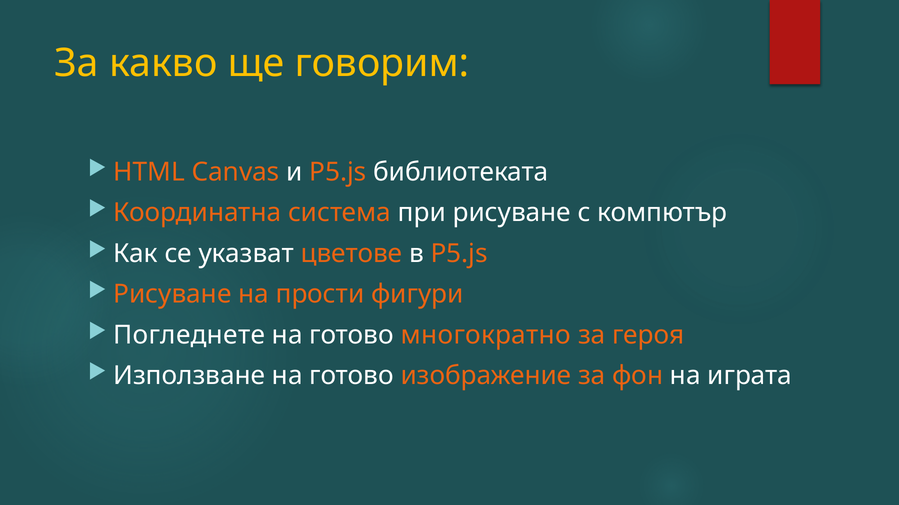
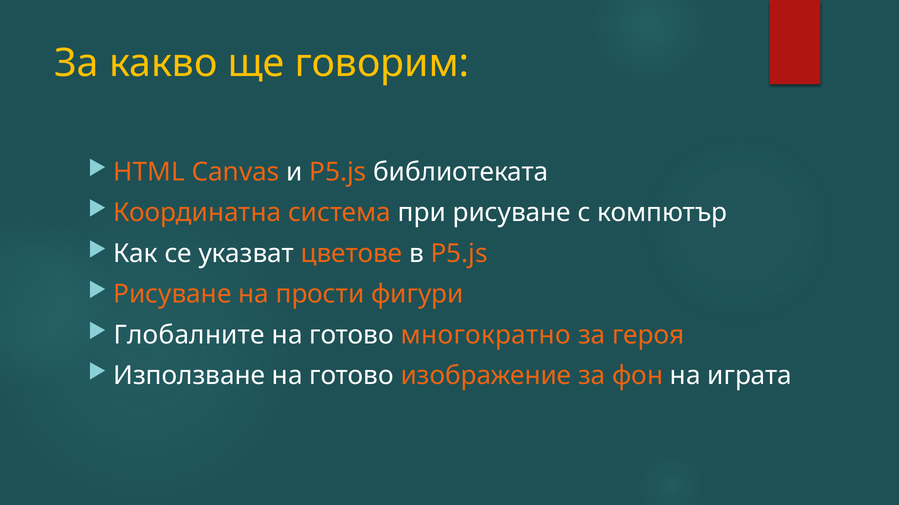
Погледнете: Погледнете -> Глобалните
